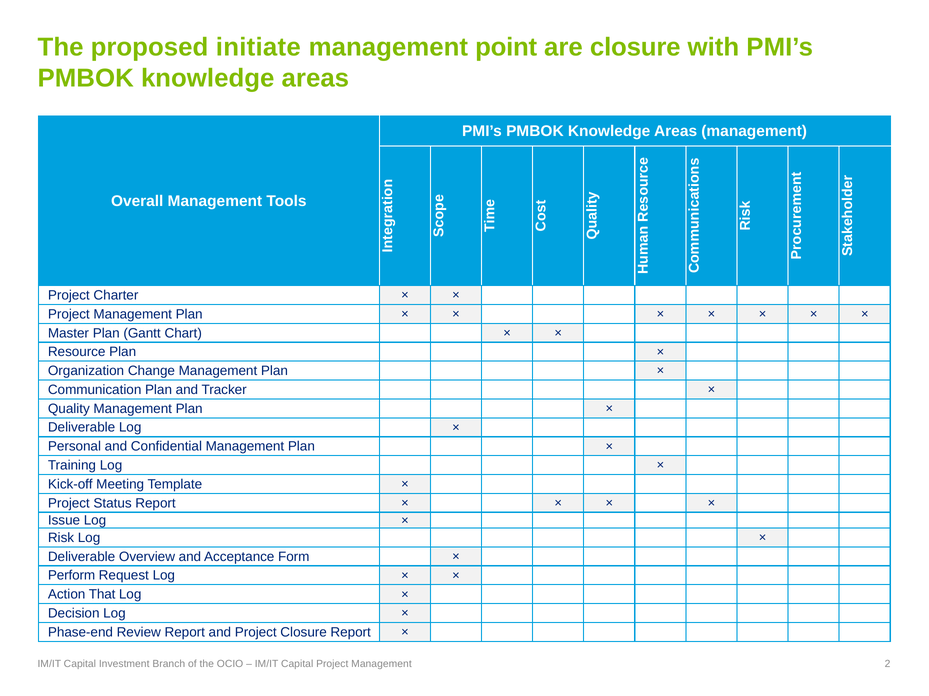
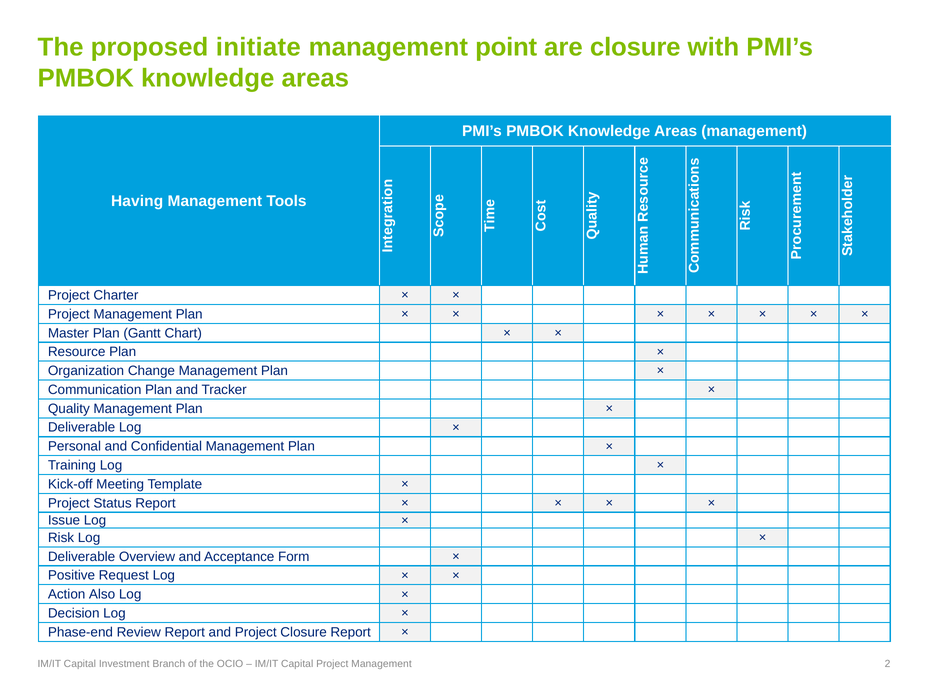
Overall: Overall -> Having
Perform: Perform -> Positive
That: That -> Also
